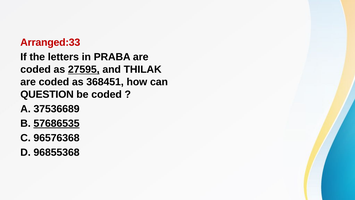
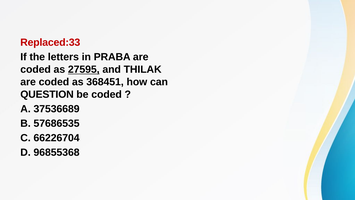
Arranged:33: Arranged:33 -> Replaced:33
57686535 underline: present -> none
96576368: 96576368 -> 66226704
